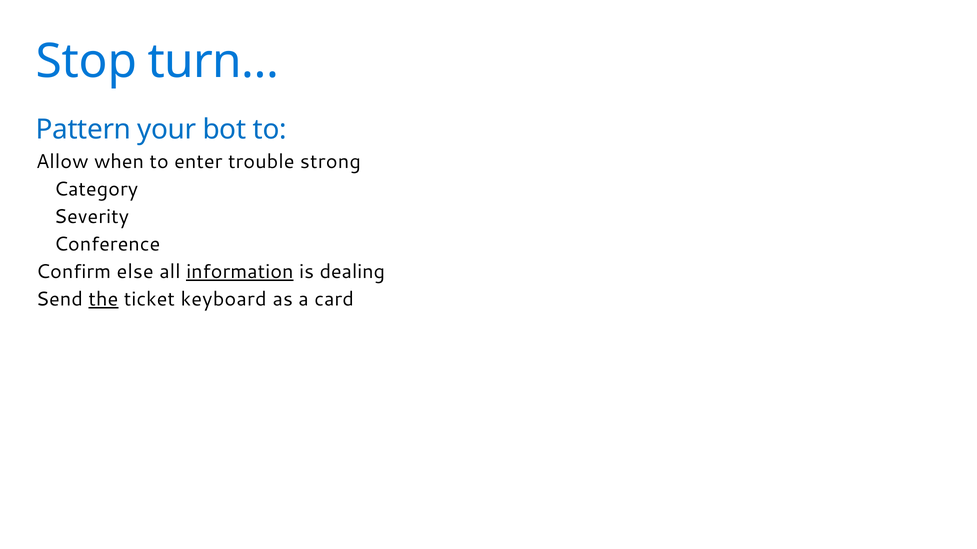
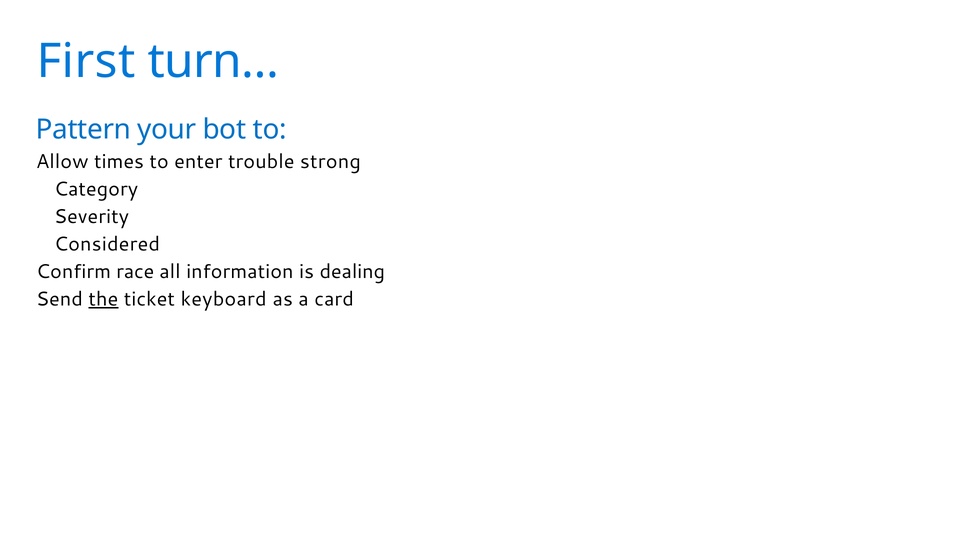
Stop: Stop -> First
when: when -> times
Conference: Conference -> Considered
else: else -> race
information underline: present -> none
